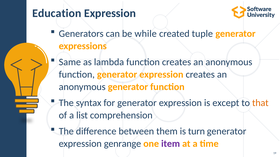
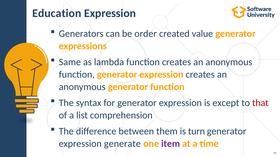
while: while -> order
tuple: tuple -> value
that colour: orange -> red
genrange: genrange -> generate
